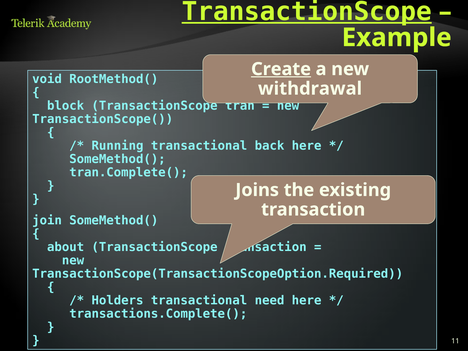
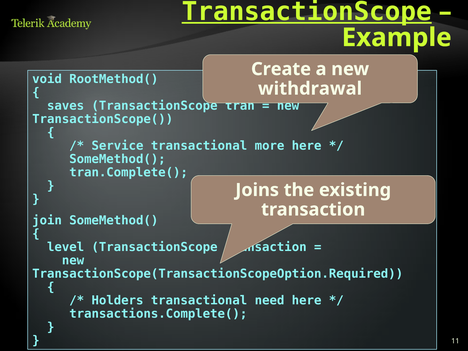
Create underline: present -> none
block: block -> saves
Running: Running -> Service
back: back -> more
about: about -> level
